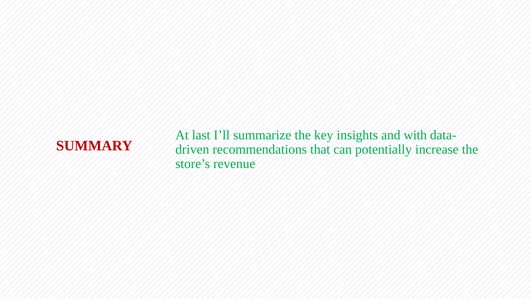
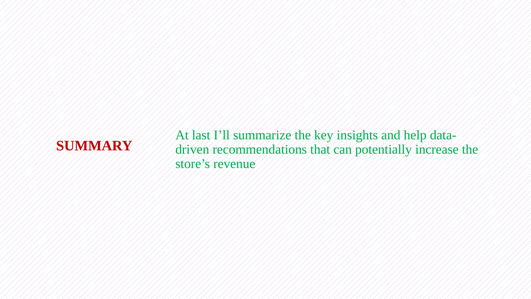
with: with -> help
